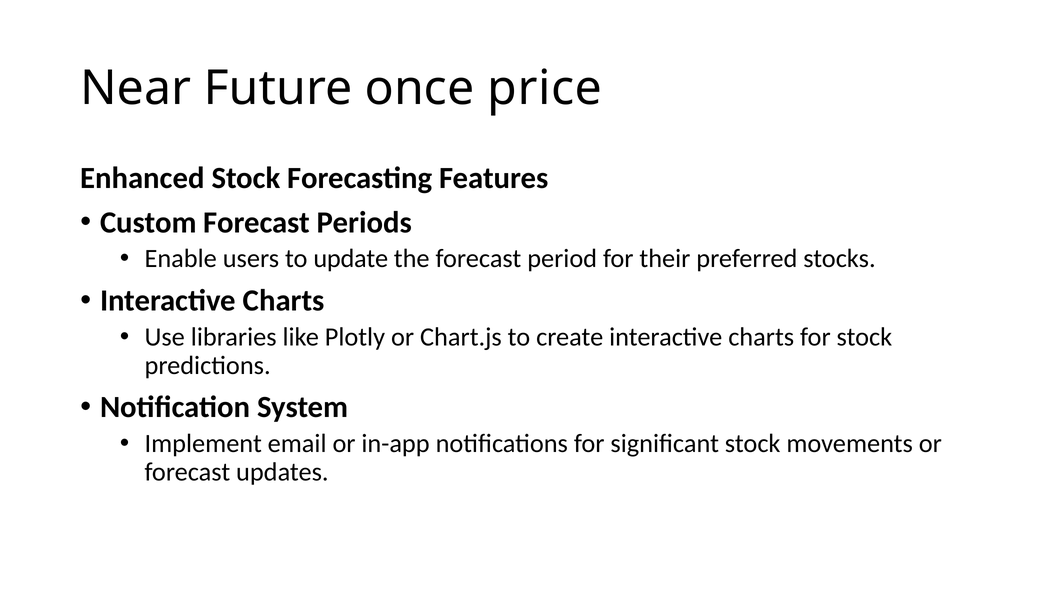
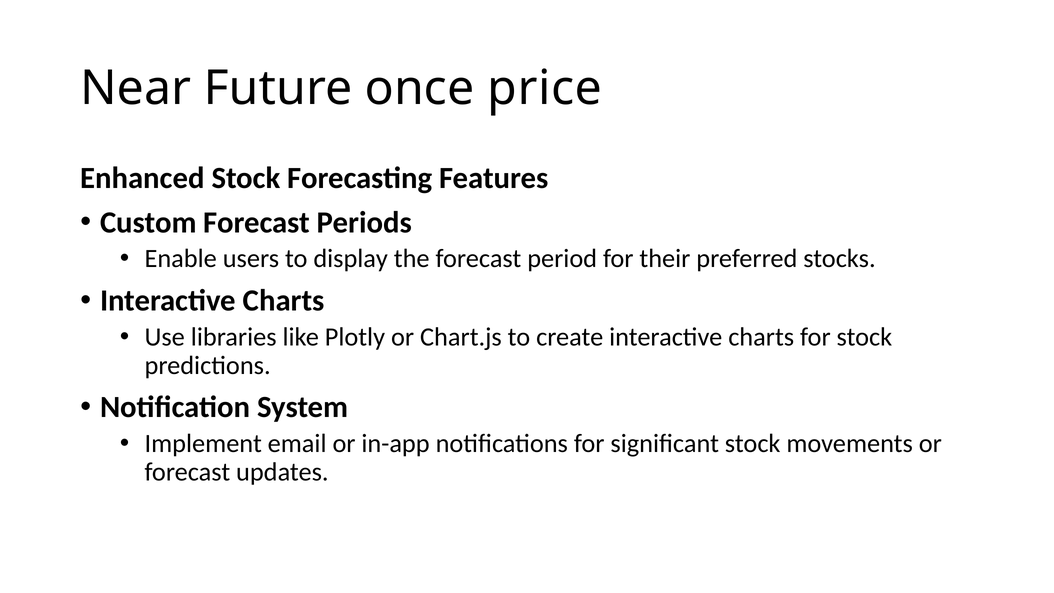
update: update -> display
